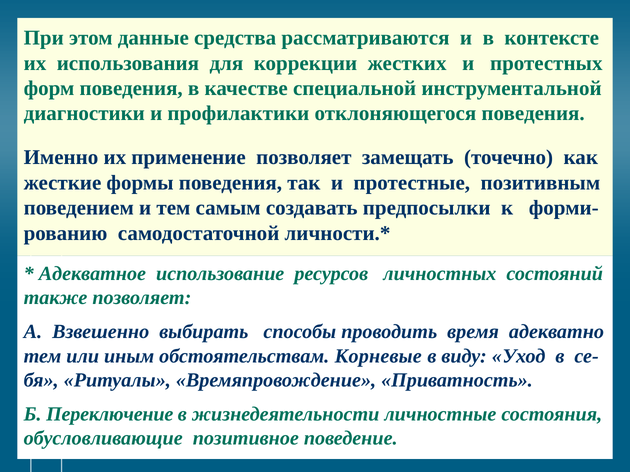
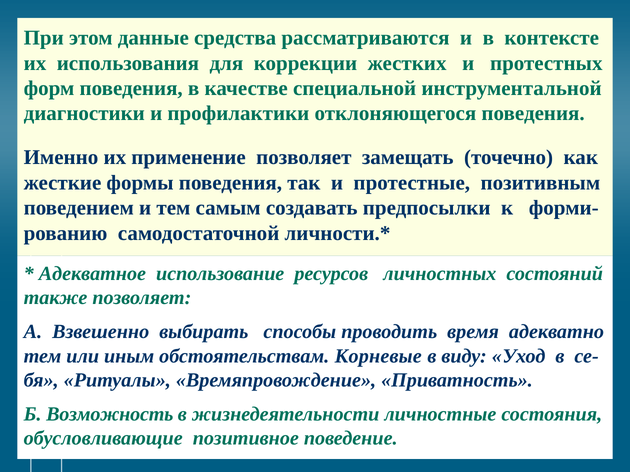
Переключение: Переключение -> Возможность
